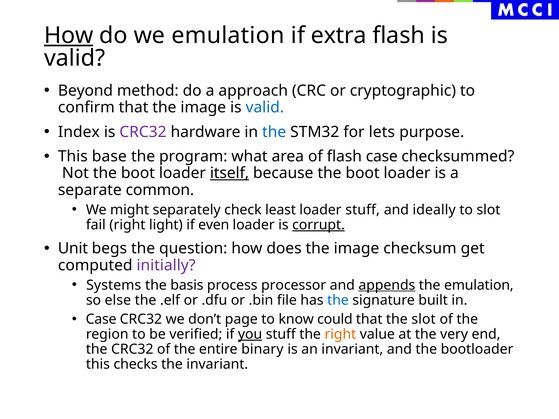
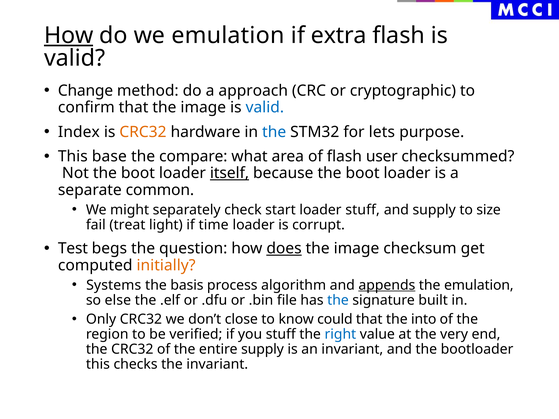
Beyond: Beyond -> Change
CRC32 at (143, 132) colour: purple -> orange
program: program -> compare
flash case: case -> user
least: least -> start
and ideally: ideally -> supply
to slot: slot -> size
fail right: right -> treat
even: even -> time
corrupt underline: present -> none
Unit: Unit -> Test
does underline: none -> present
initially colour: purple -> orange
processor: processor -> algorithm
Case at (101, 319): Case -> Only
page: page -> close
the slot: slot -> into
you underline: present -> none
right at (340, 334) colour: orange -> blue
entire binary: binary -> supply
